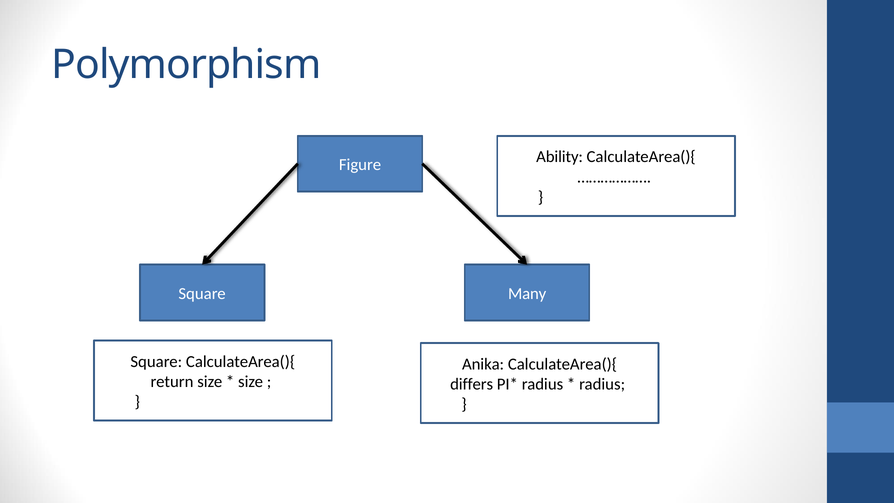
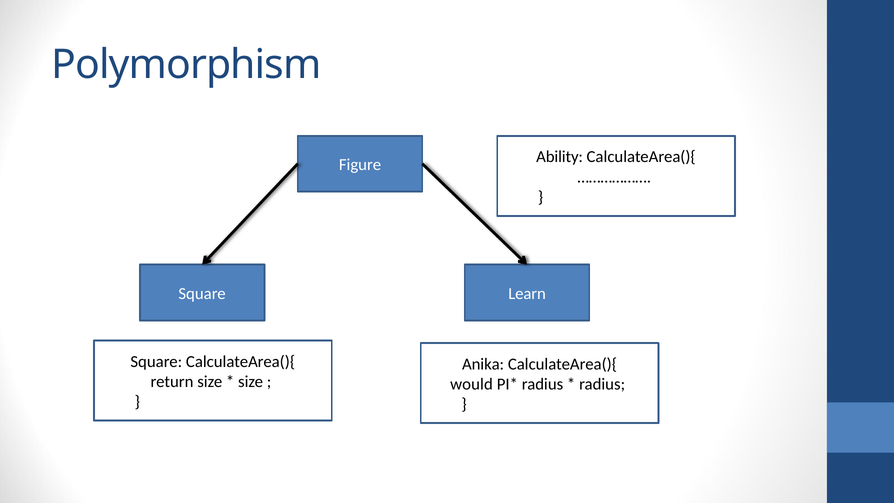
Many: Many -> Learn
differs: differs -> would
